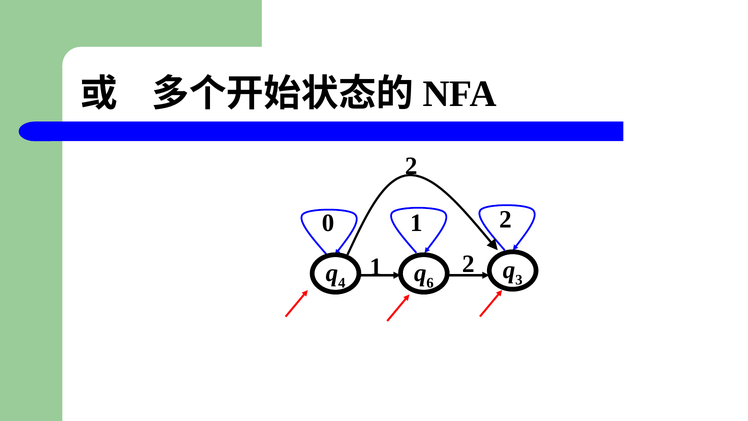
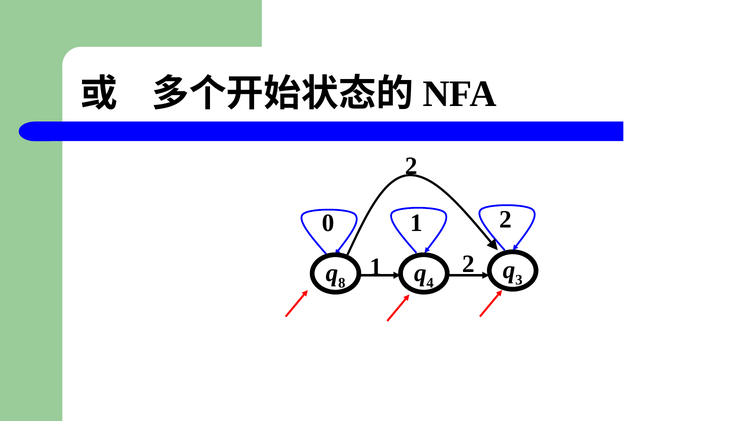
4: 4 -> 8
6: 6 -> 4
